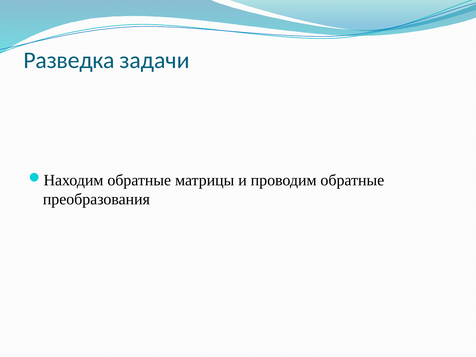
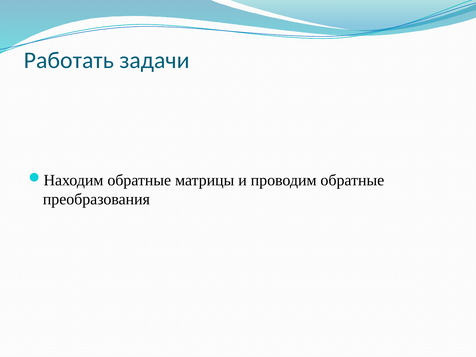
Разведка: Разведка -> Работать
